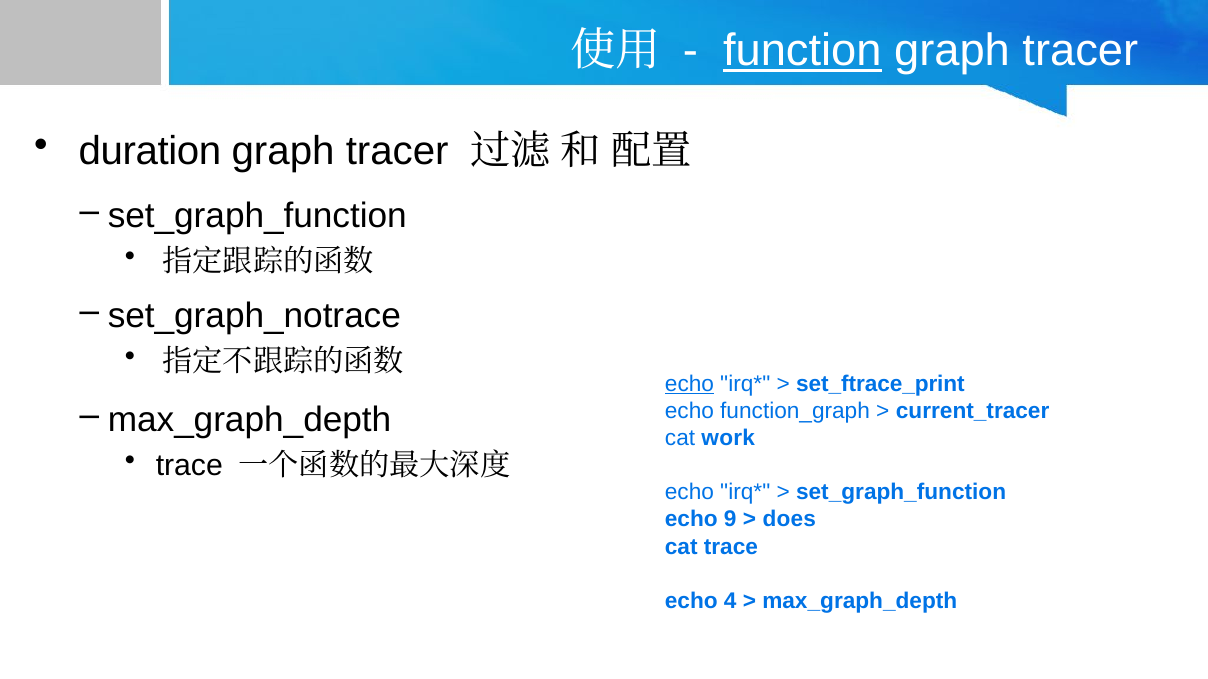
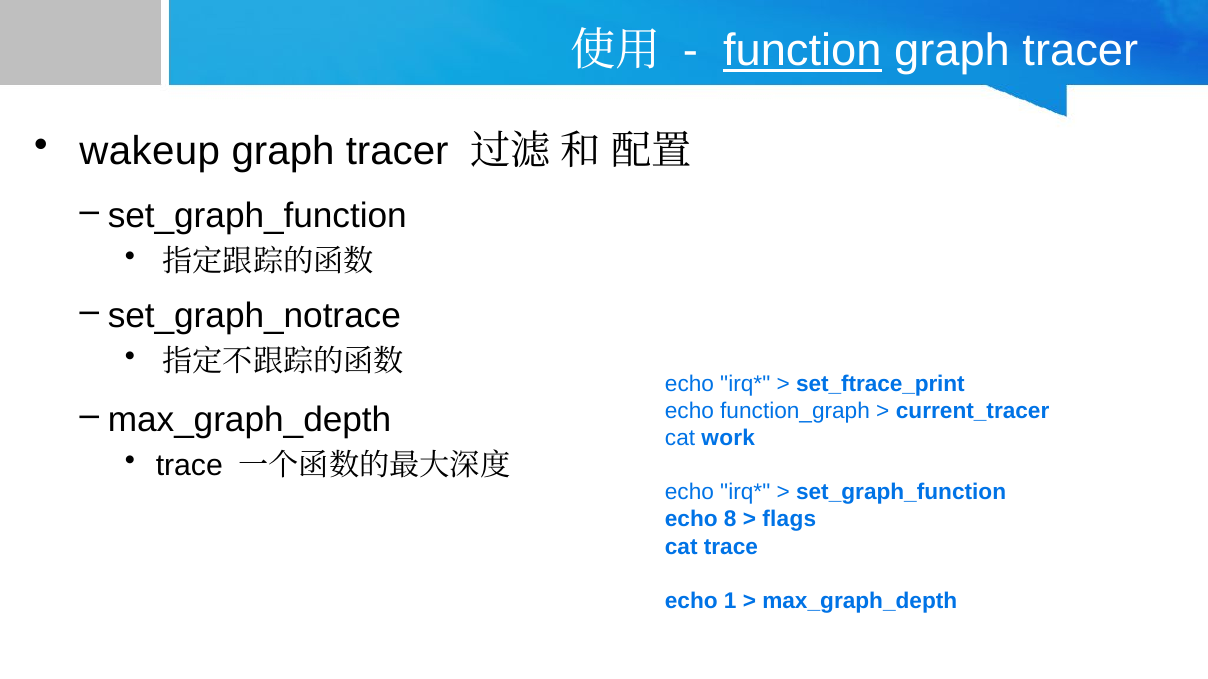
duration: duration -> wakeup
echo at (689, 384) underline: present -> none
9: 9 -> 8
does: does -> flags
4: 4 -> 1
